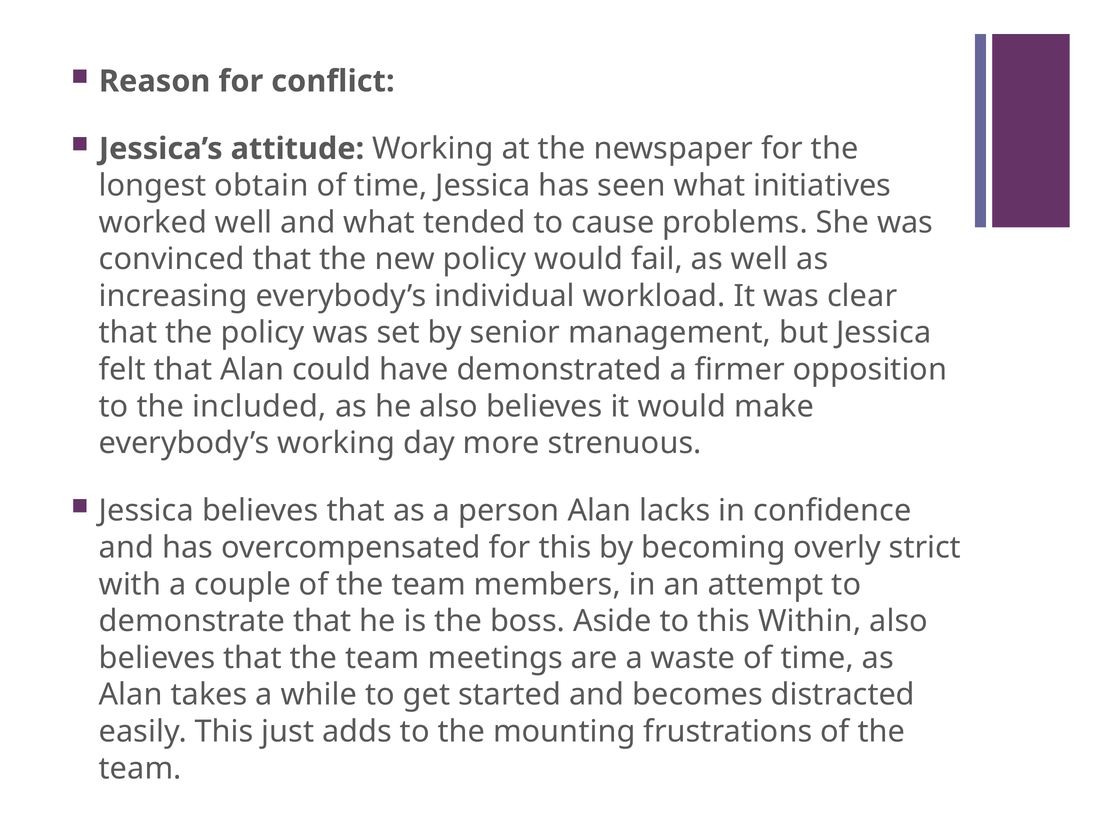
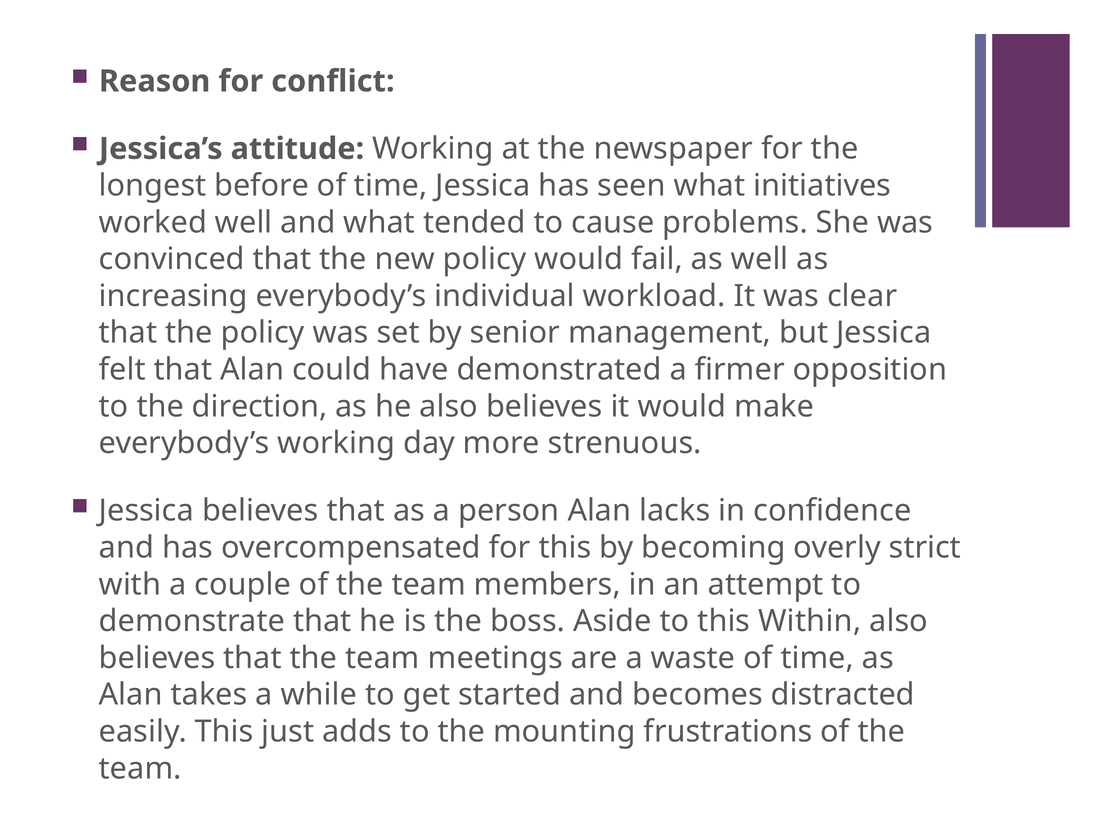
obtain: obtain -> before
included: included -> direction
